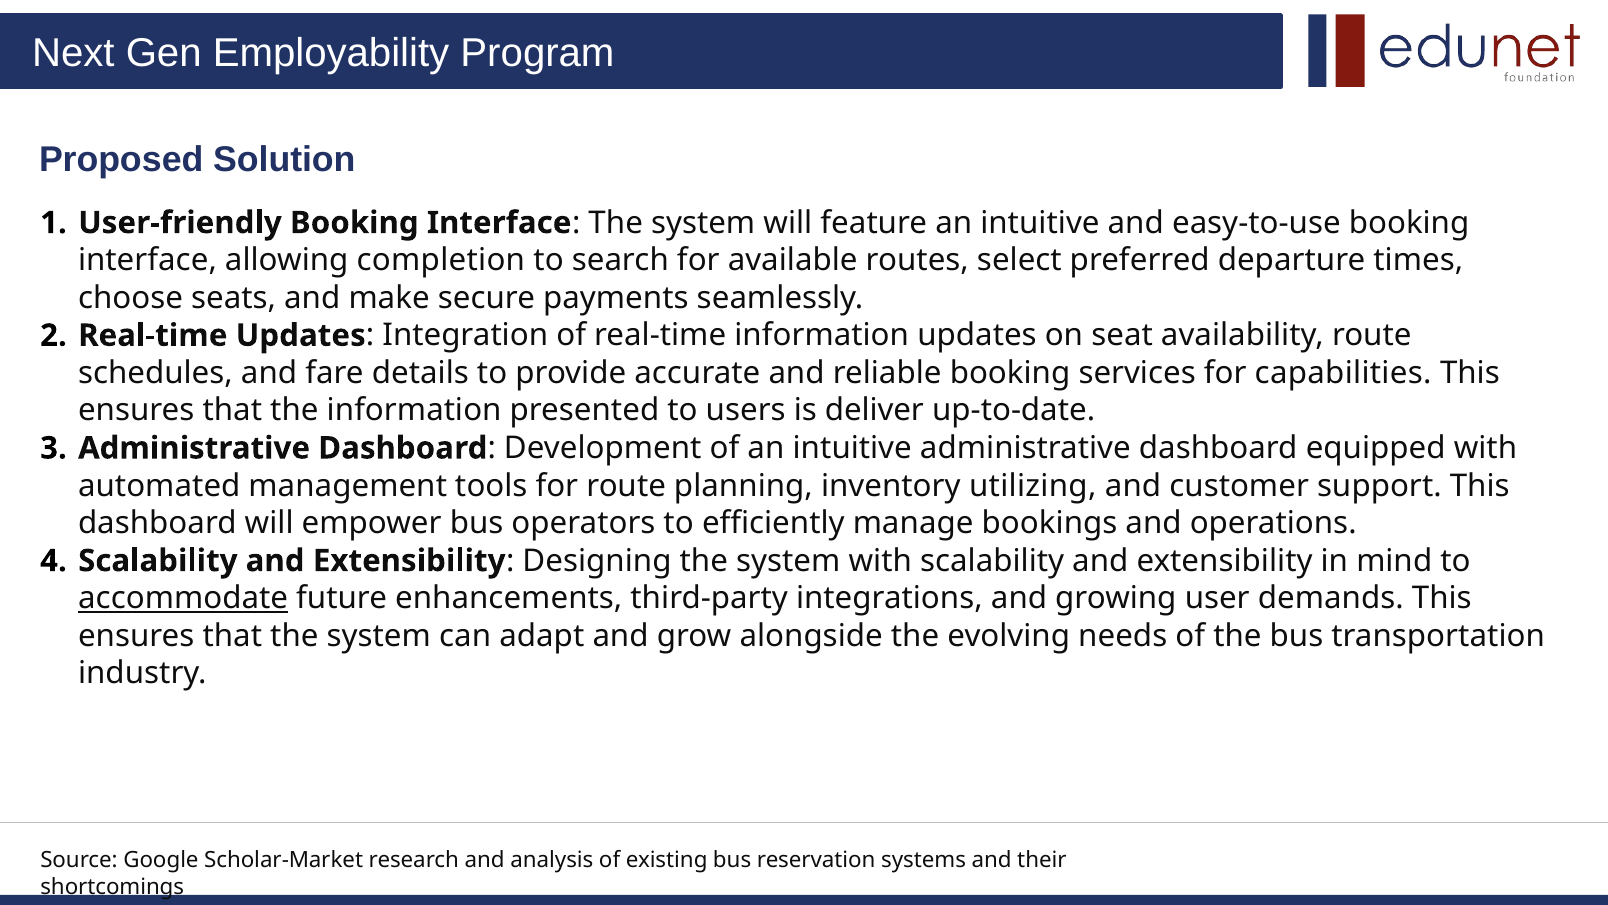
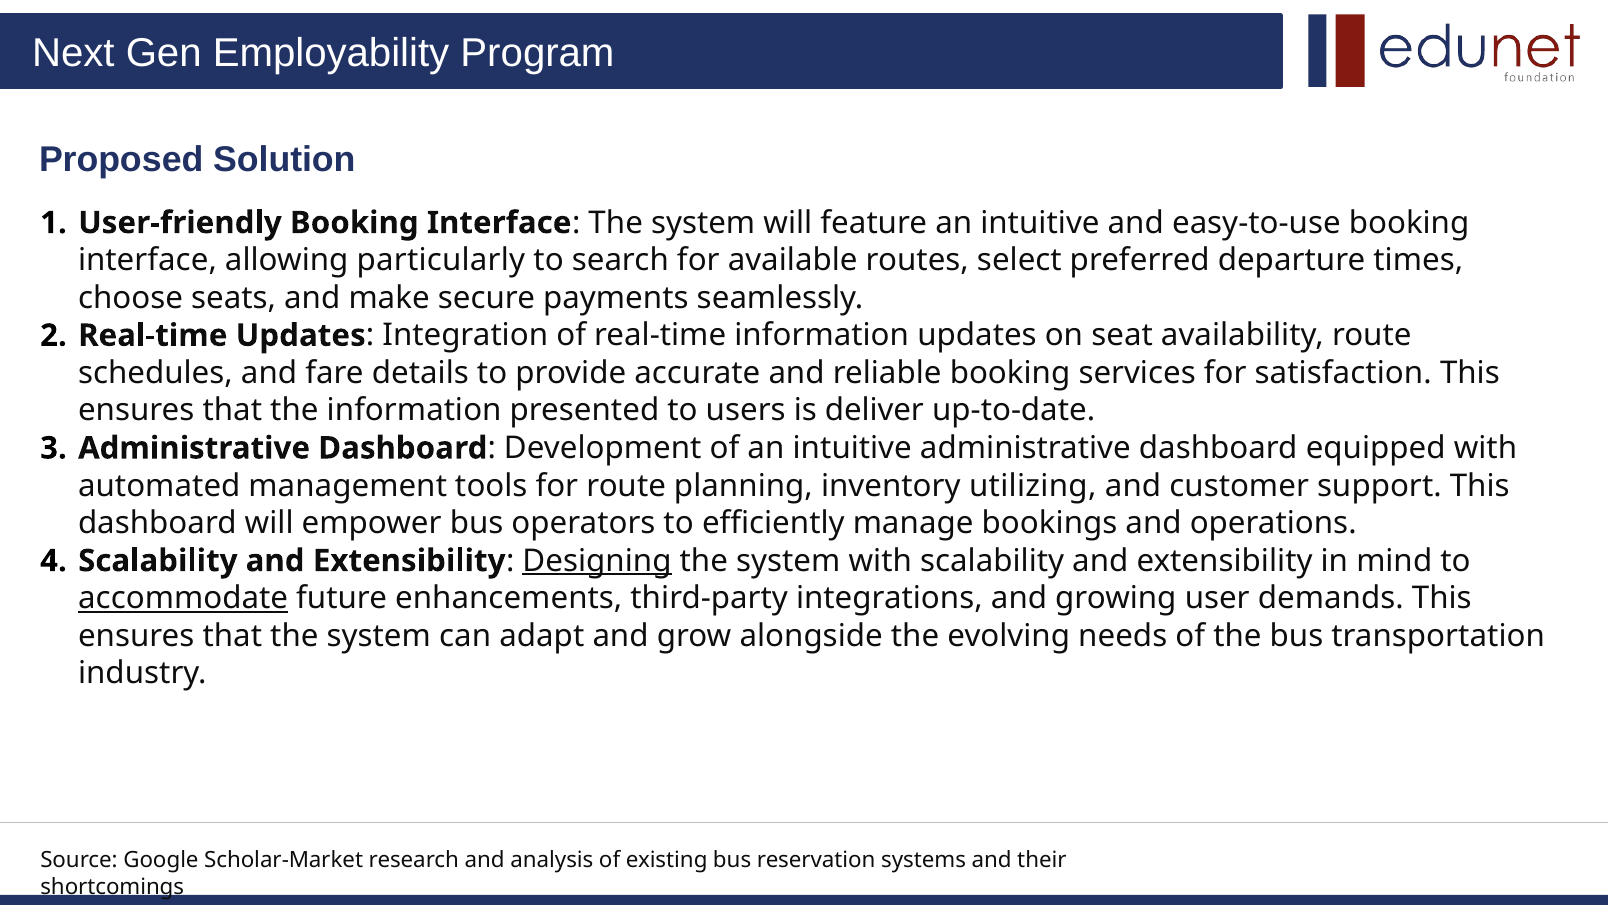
completion: completion -> particularly
capabilities: capabilities -> satisfaction
Designing underline: none -> present
